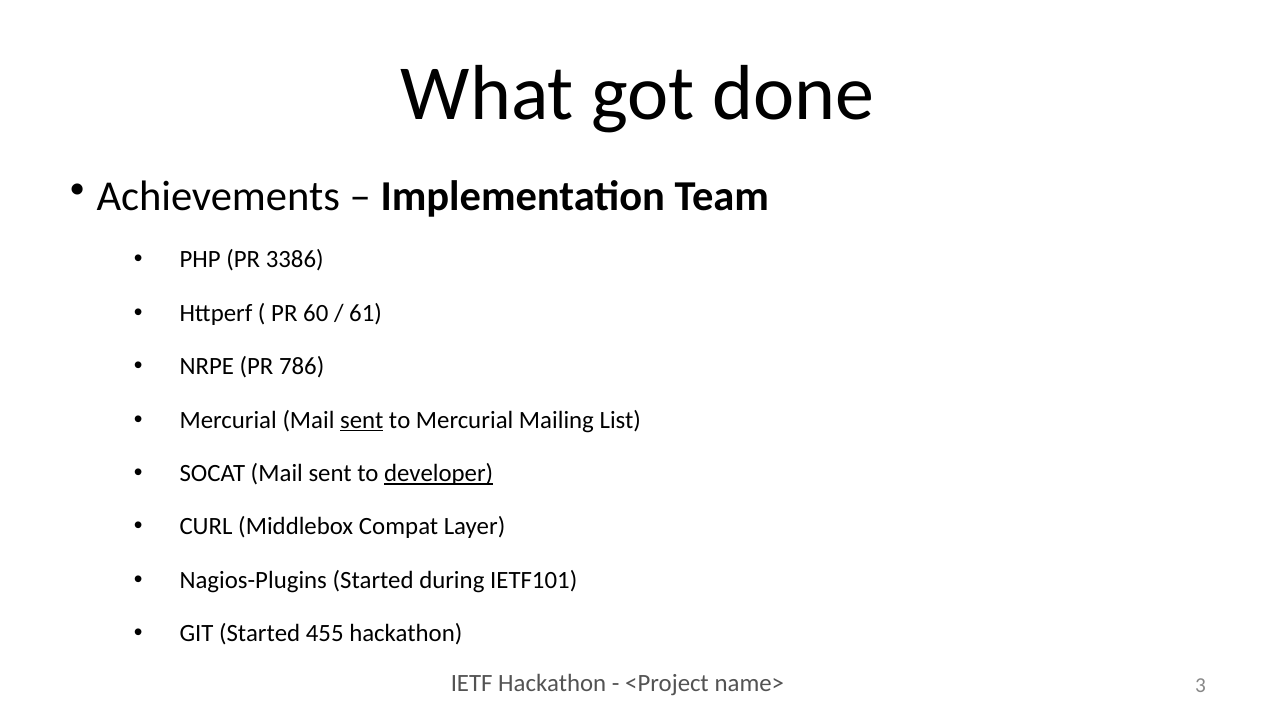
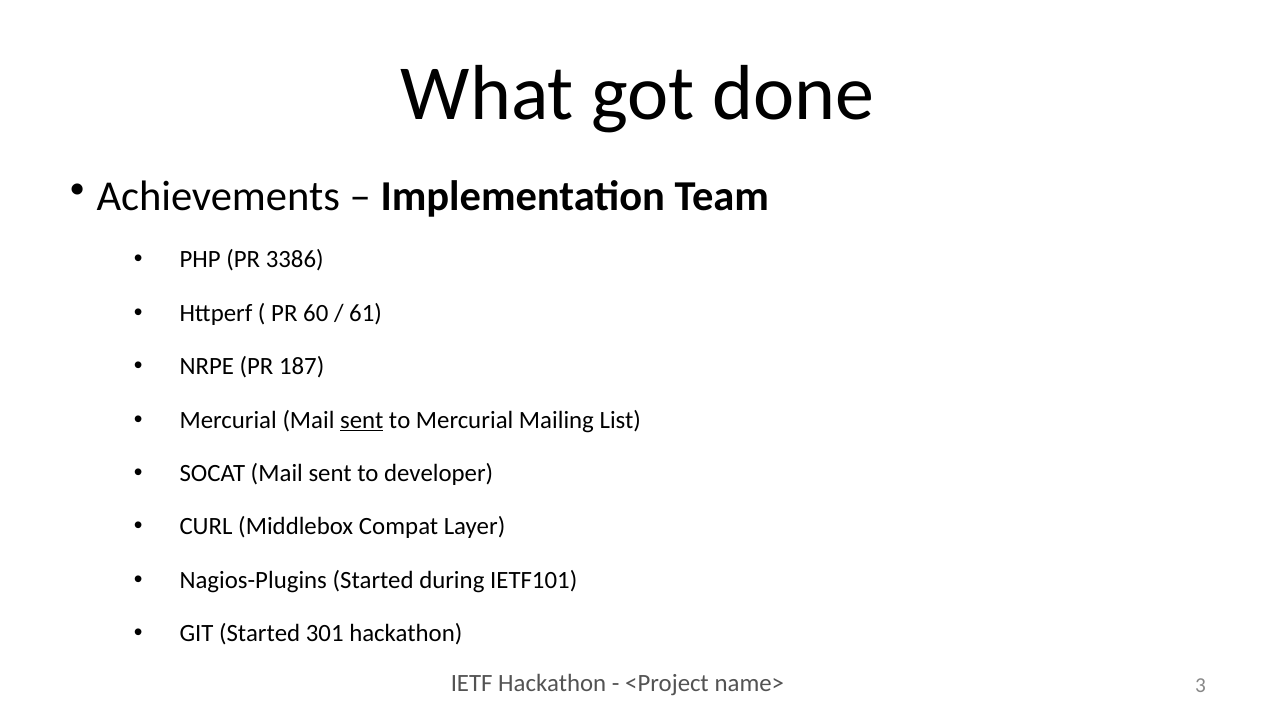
786: 786 -> 187
developer underline: present -> none
455: 455 -> 301
